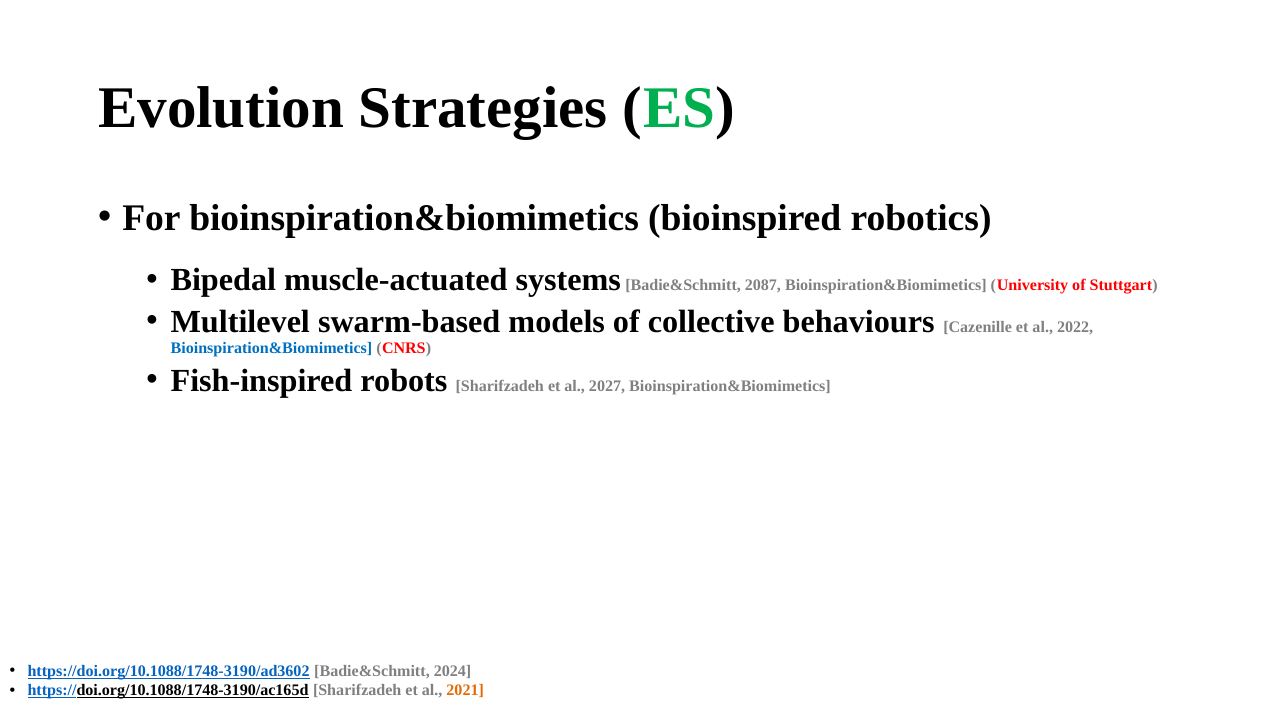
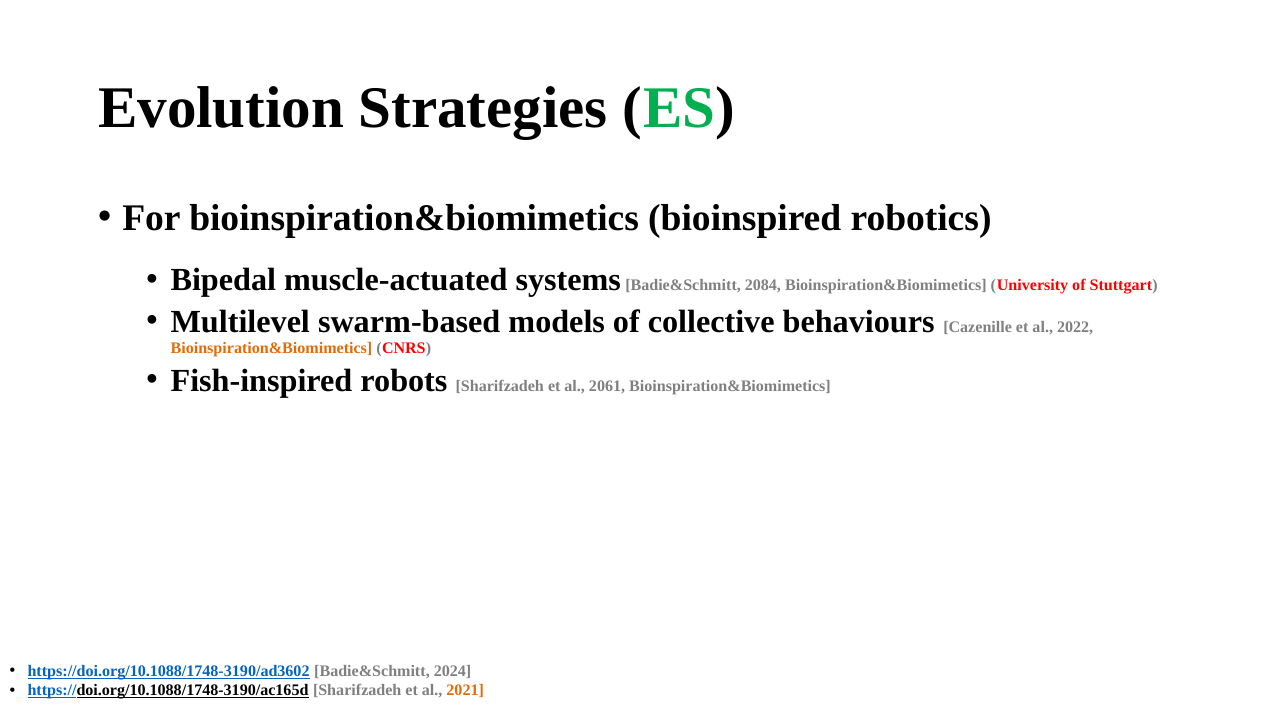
2087: 2087 -> 2084
Bioinspiration&Biomimetics at (271, 348) colour: blue -> orange
2027: 2027 -> 2061
